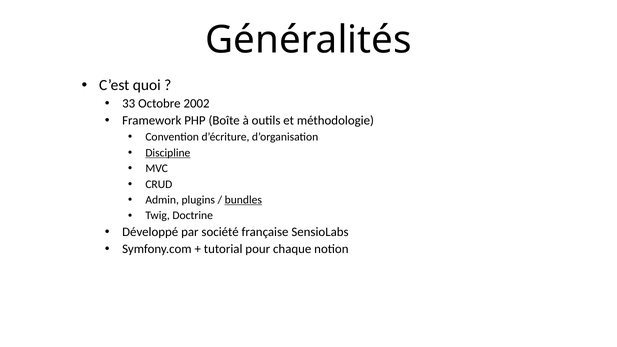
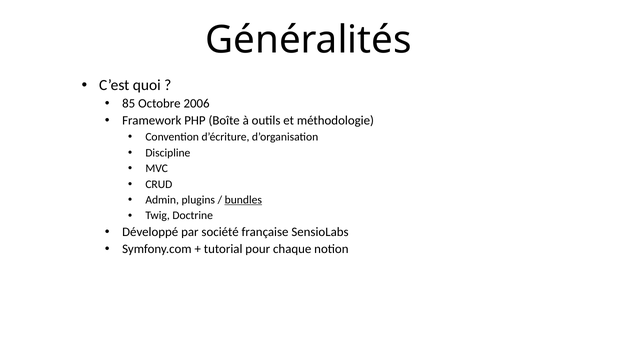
33: 33 -> 85
2002: 2002 -> 2006
Discipline underline: present -> none
